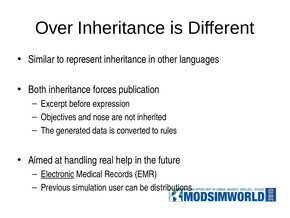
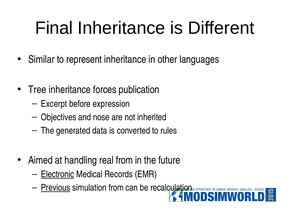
Over: Over -> Final
Both: Both -> Tree
real help: help -> from
Previous underline: none -> present
simulation user: user -> from
distributions: distributions -> recalculation
